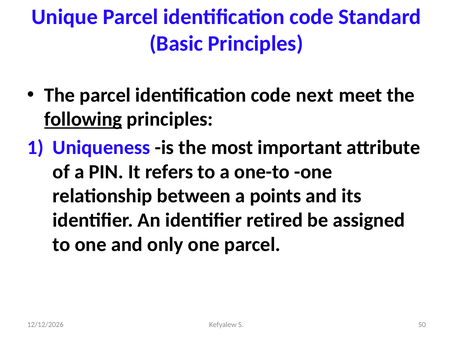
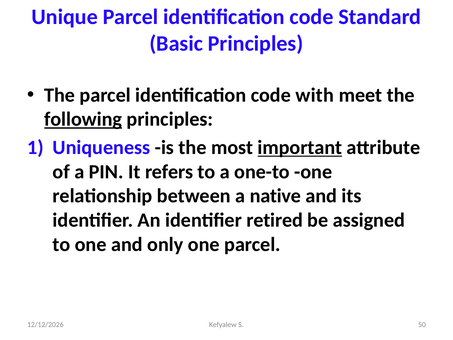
next: next -> with
important underline: none -> present
points: points -> native
